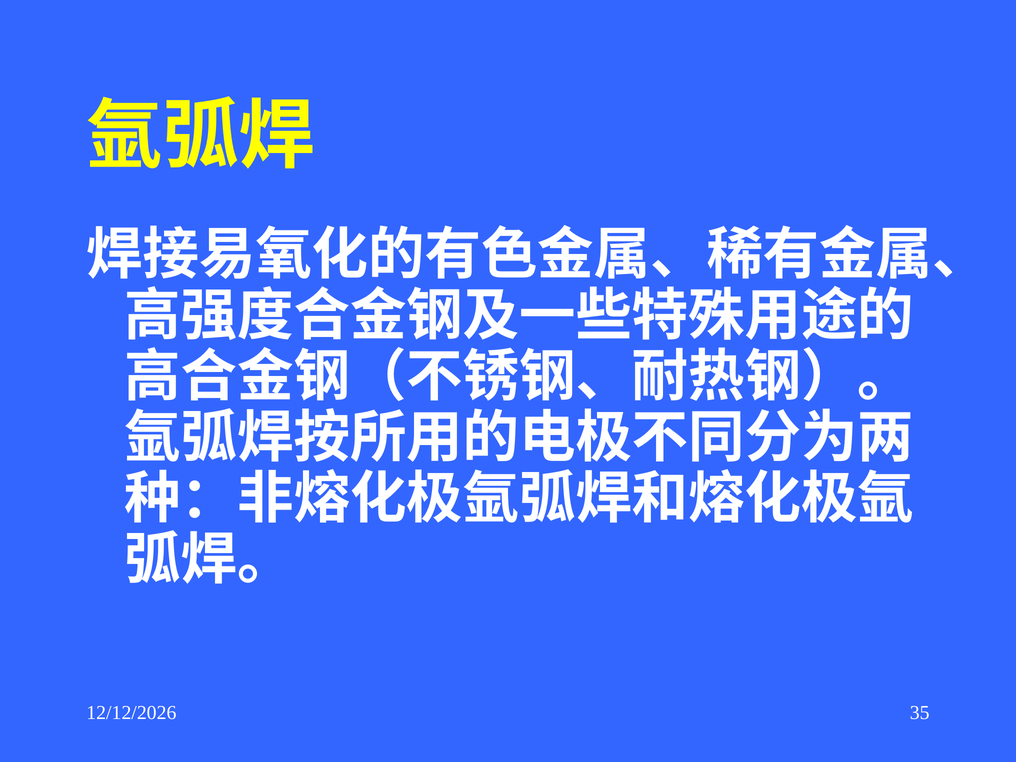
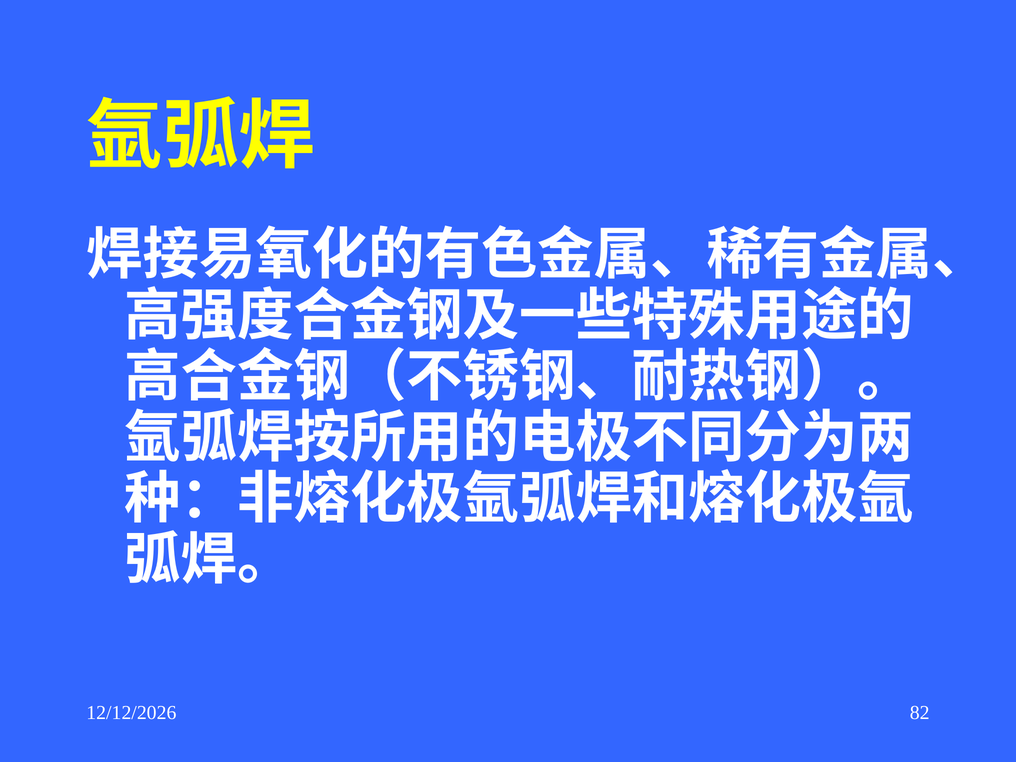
35: 35 -> 82
